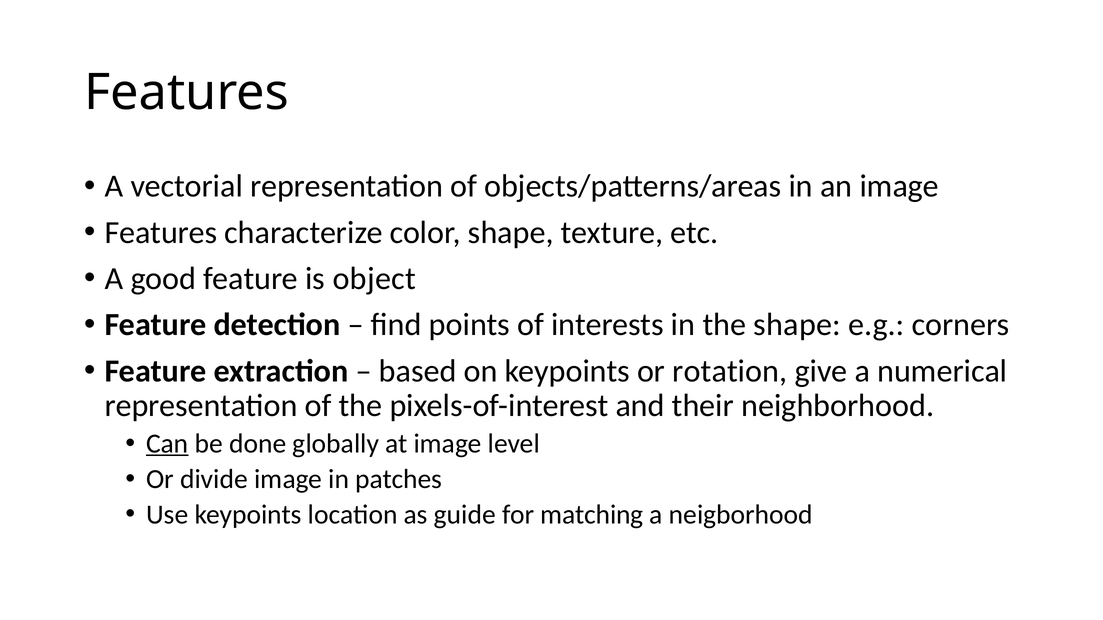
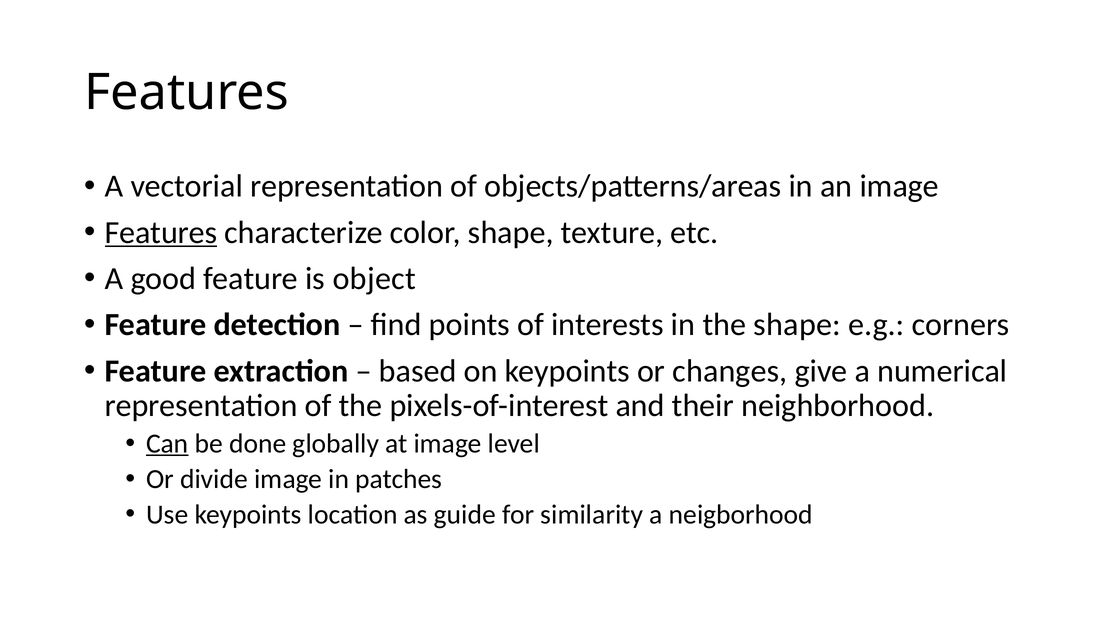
Features at (161, 233) underline: none -> present
rotation: rotation -> changes
matching: matching -> similarity
